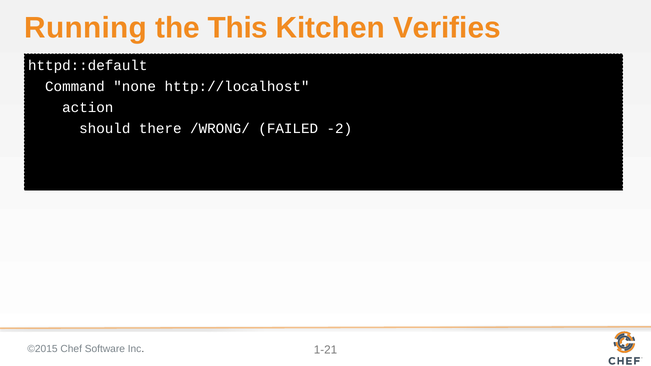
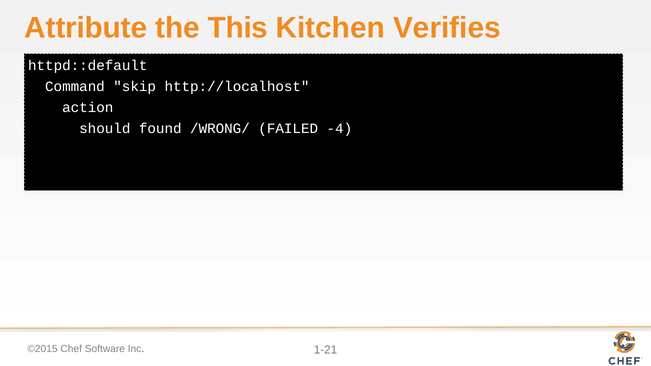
Running: Running -> Attribute
none: none -> skip
there: there -> found
-2: -2 -> -4
